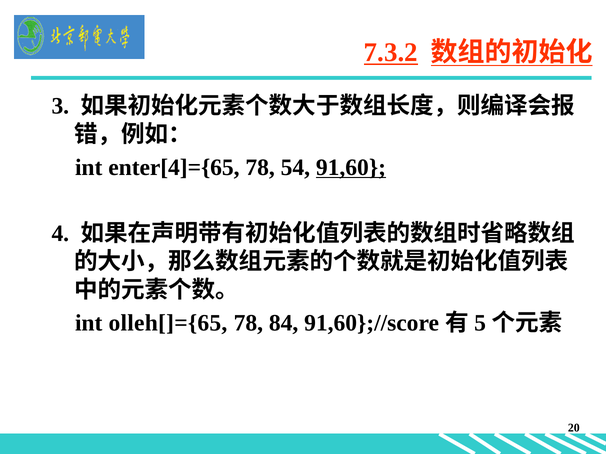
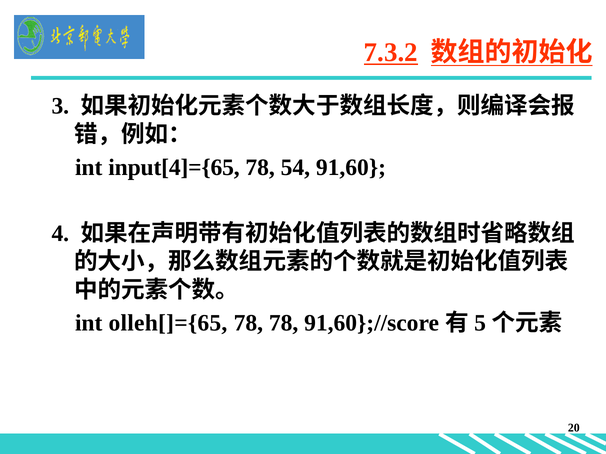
enter[4]={65: enter[4]={65 -> input[4]={65
91,60 underline: present -> none
78 84: 84 -> 78
